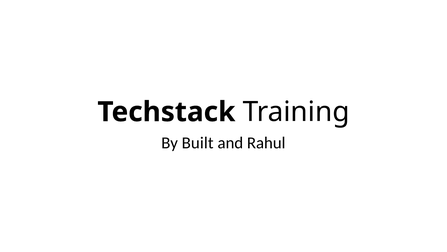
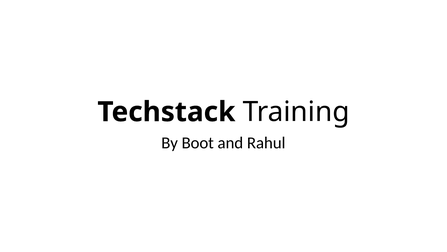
Built: Built -> Boot
